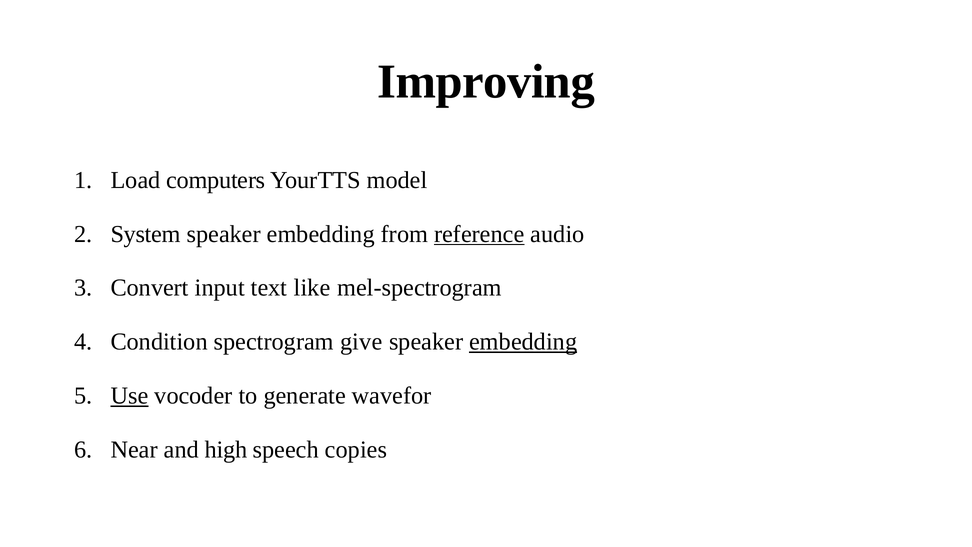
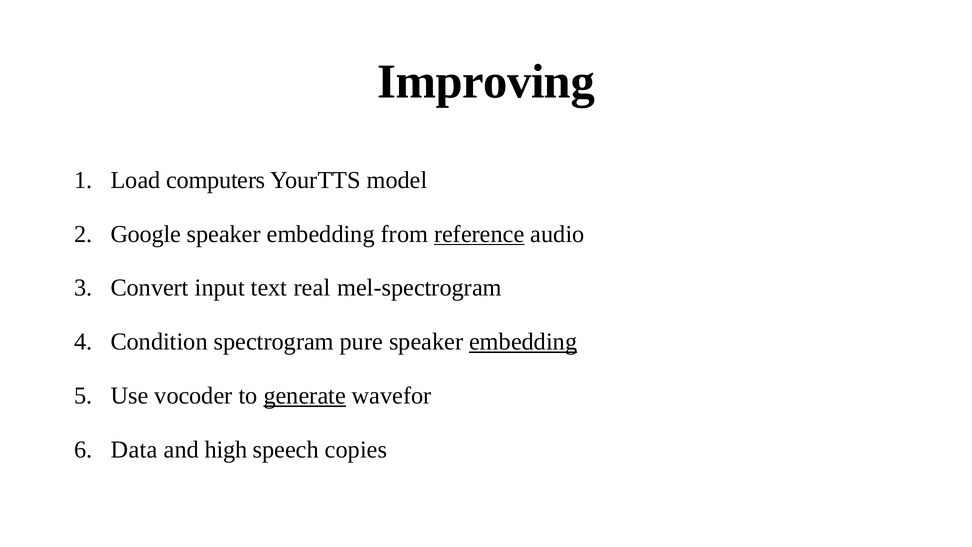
System: System -> Google
like: like -> real
give: give -> pure
Use underline: present -> none
generate underline: none -> present
Near: Near -> Data
